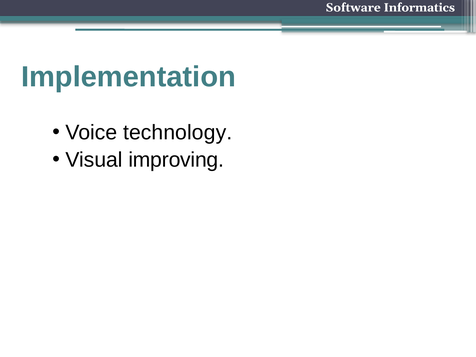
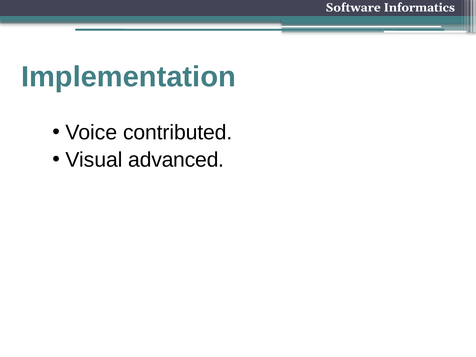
technology: technology -> contributed
improving: improving -> advanced
